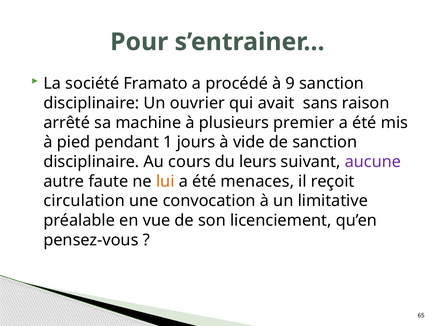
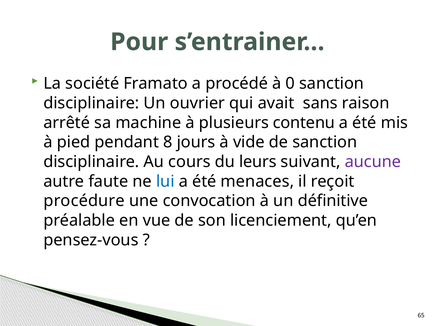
9: 9 -> 0
premier: premier -> contenu
1: 1 -> 8
lui colour: orange -> blue
circulation: circulation -> procédure
limitative: limitative -> définitive
